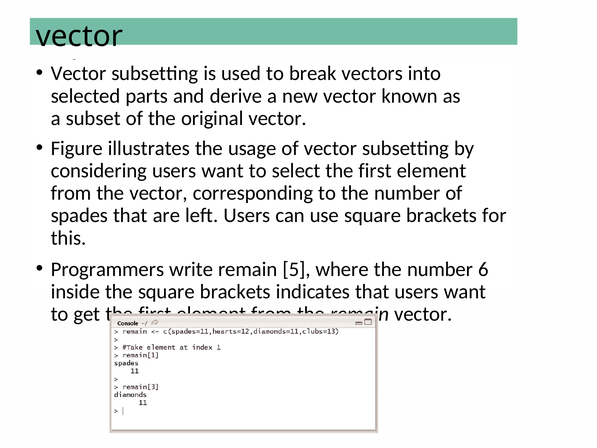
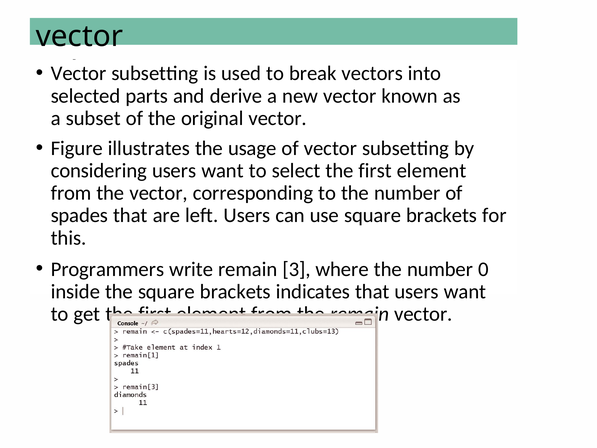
5: 5 -> 3
6: 6 -> 0
